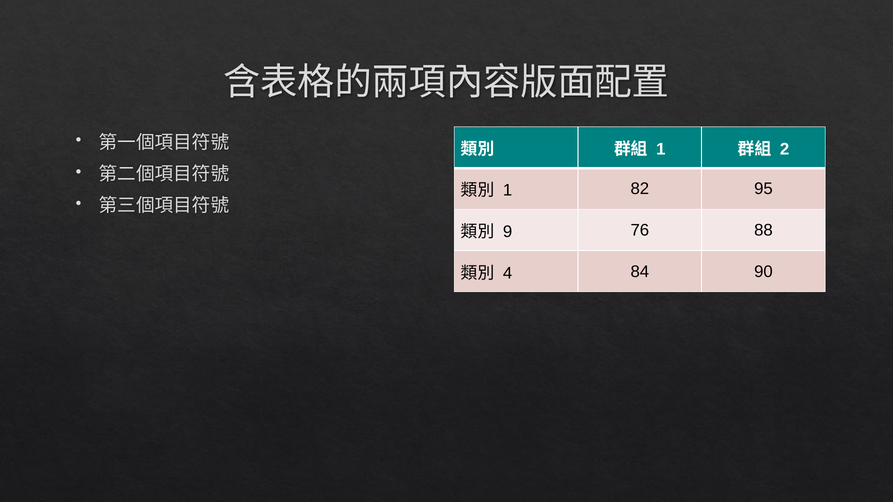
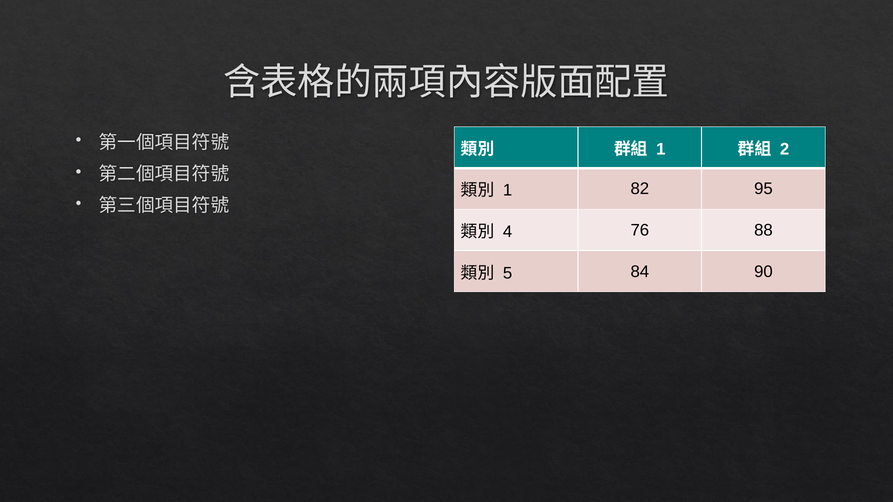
9: 9 -> 4
4: 4 -> 5
